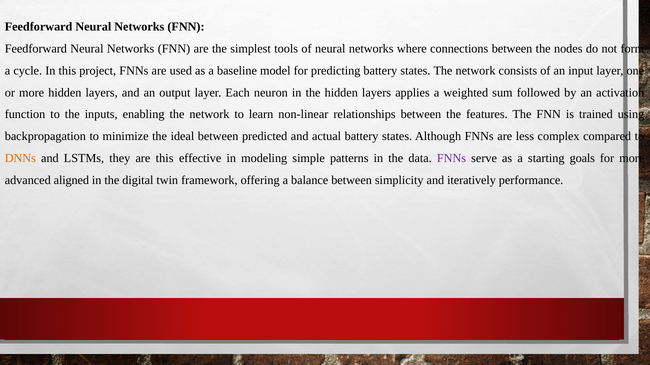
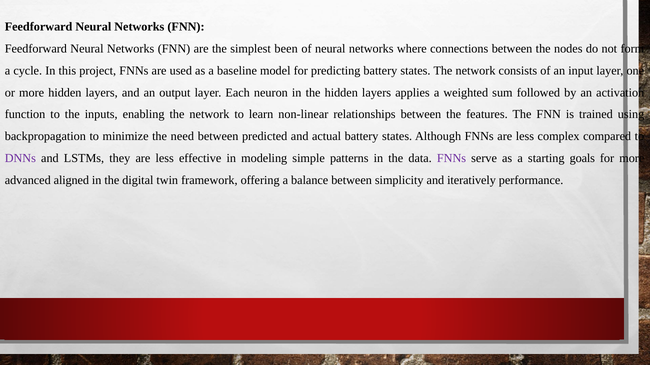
tools: tools -> been
ideal: ideal -> need
DNNs colour: orange -> purple
they are this: this -> less
